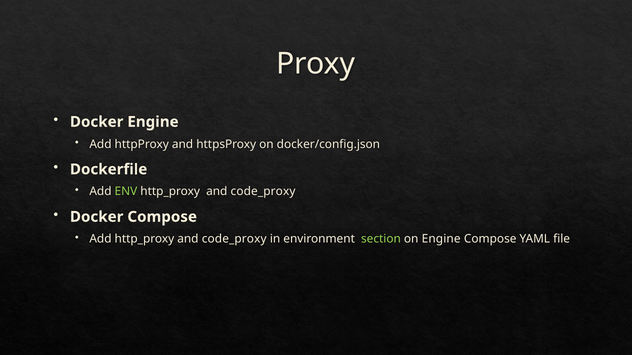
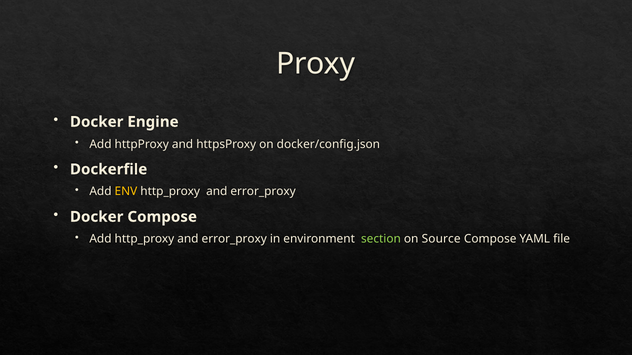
ENV colour: light green -> yellow
code_proxy at (263, 192): code_proxy -> error_proxy
Add http_proxy and code_proxy: code_proxy -> error_proxy
on Engine: Engine -> Source
